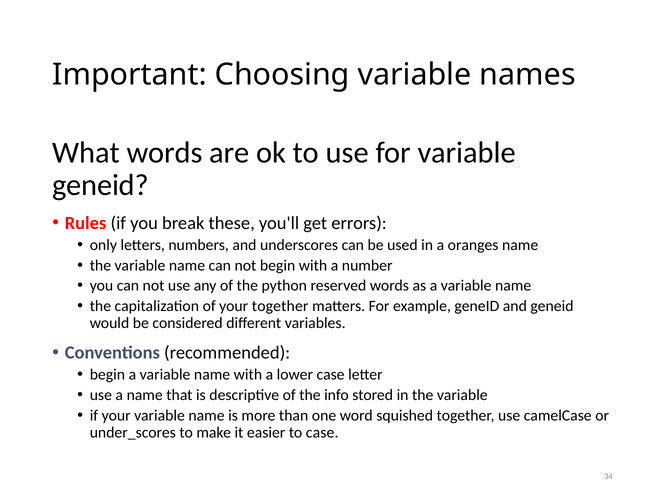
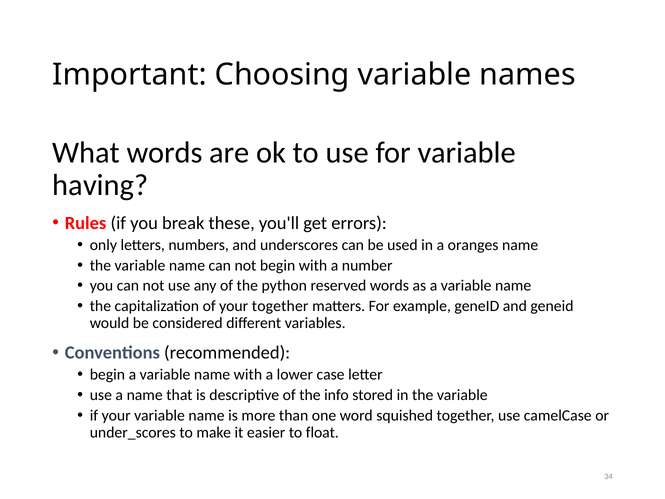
geneid at (101, 185): geneid -> having
to case: case -> float
